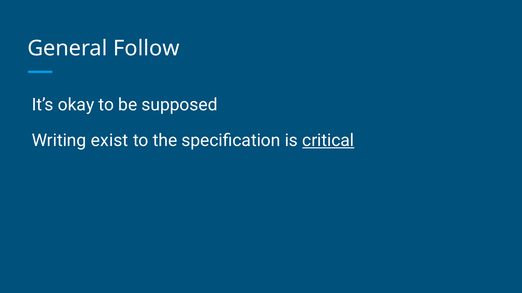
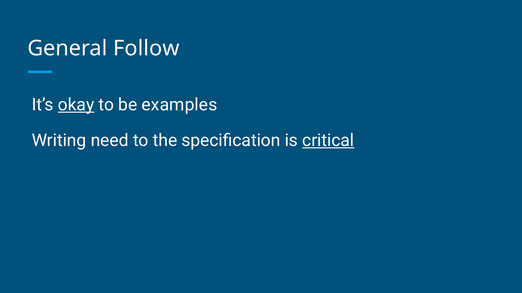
okay underline: none -> present
supposed: supposed -> examples
exist: exist -> need
